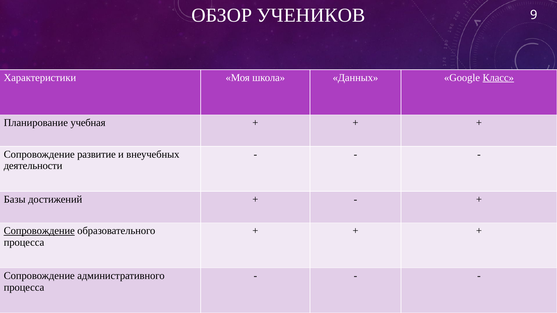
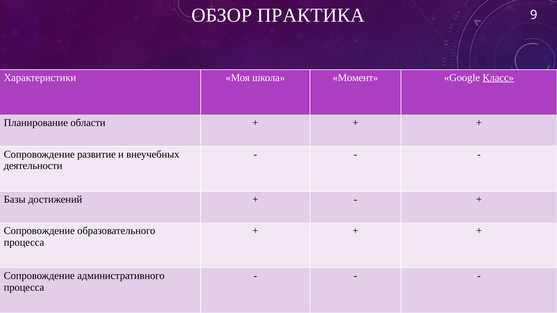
УЧЕНИКОВ: УЧЕНИКОВ -> ПРАКТИКА
Данных: Данных -> Момент
учебная: учебная -> области
Сопровождение at (39, 231) underline: present -> none
